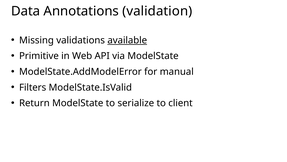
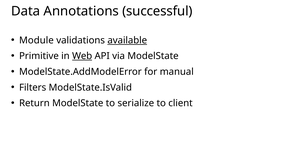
validation: validation -> successful
Missing: Missing -> Module
Web underline: none -> present
